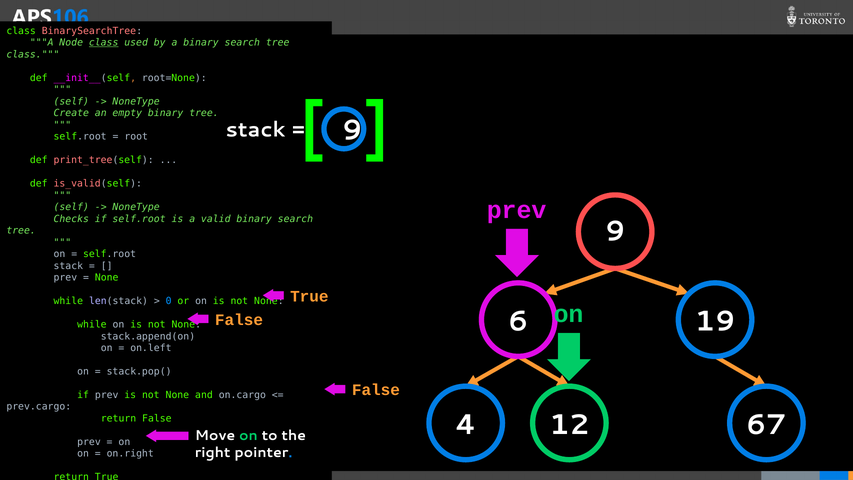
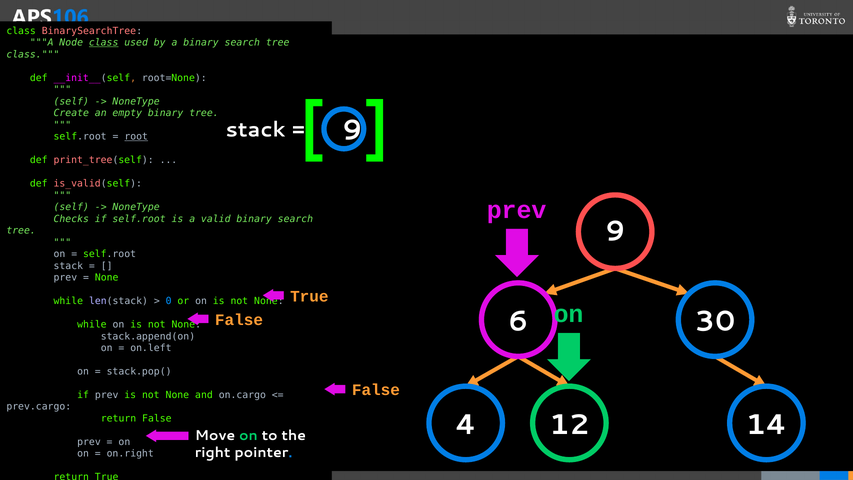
root underline: none -> present
19: 19 -> 30
67: 67 -> 14
